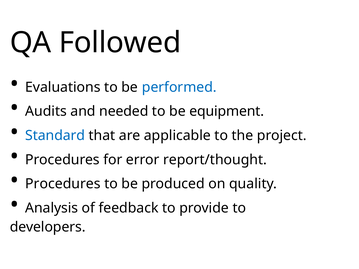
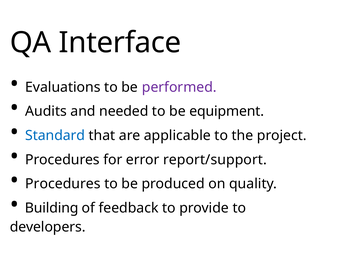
Followed: Followed -> Interface
performed colour: blue -> purple
report/thought: report/thought -> report/support
Analysis: Analysis -> Building
